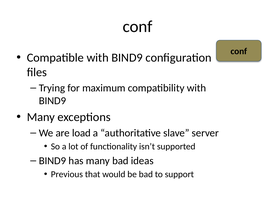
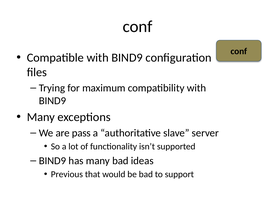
load: load -> pass
